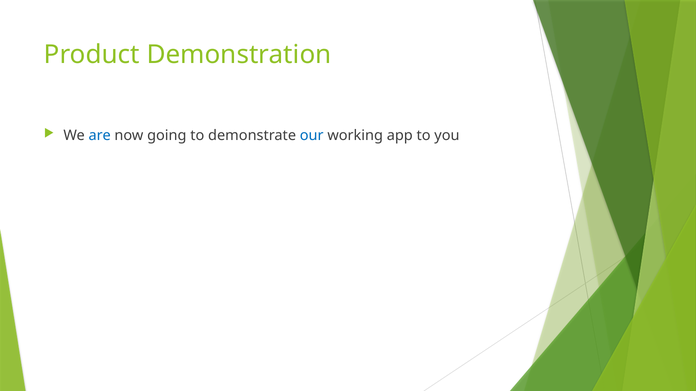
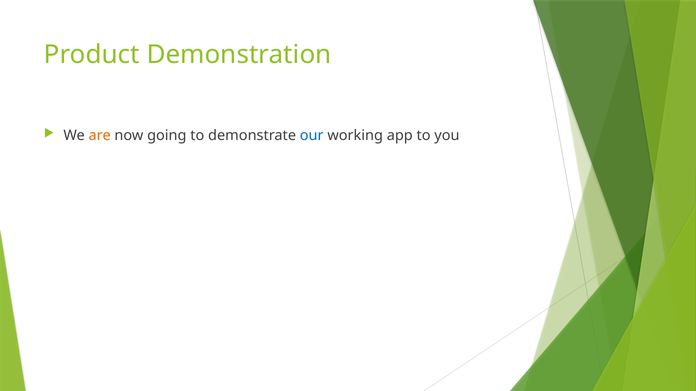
are colour: blue -> orange
